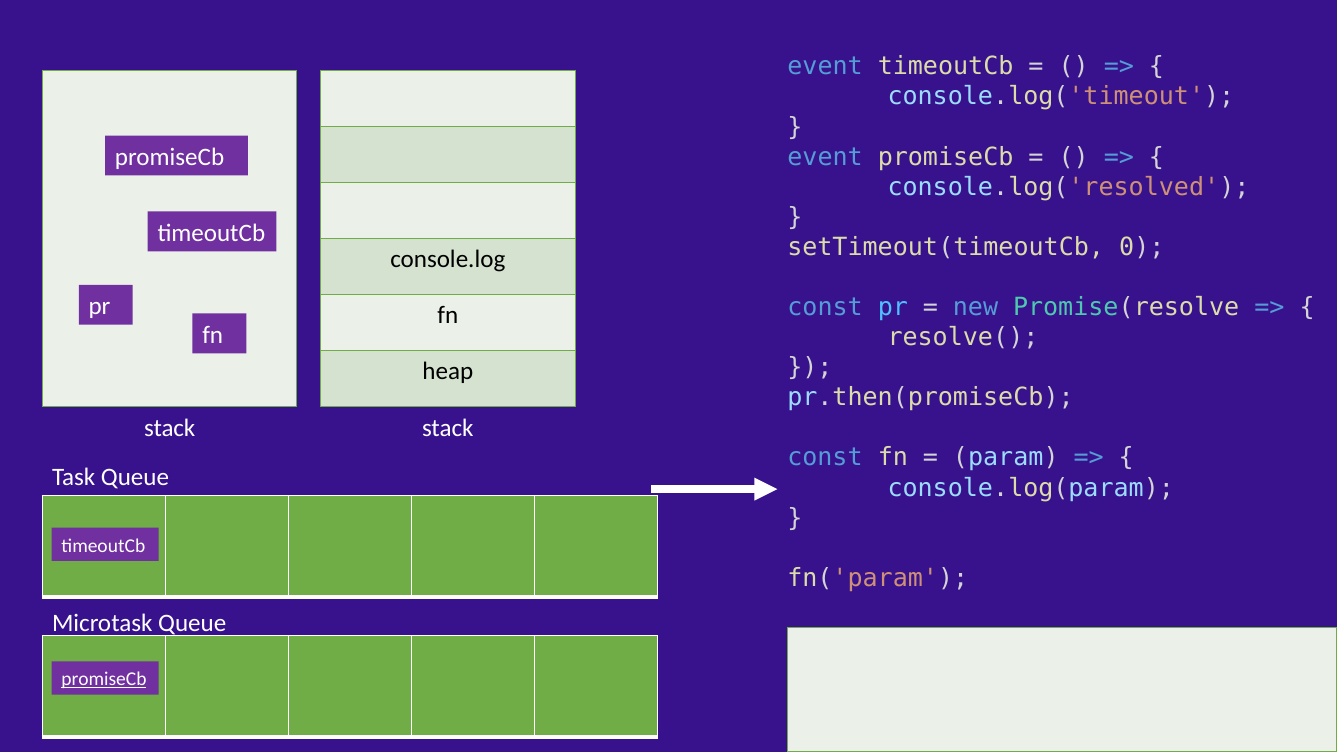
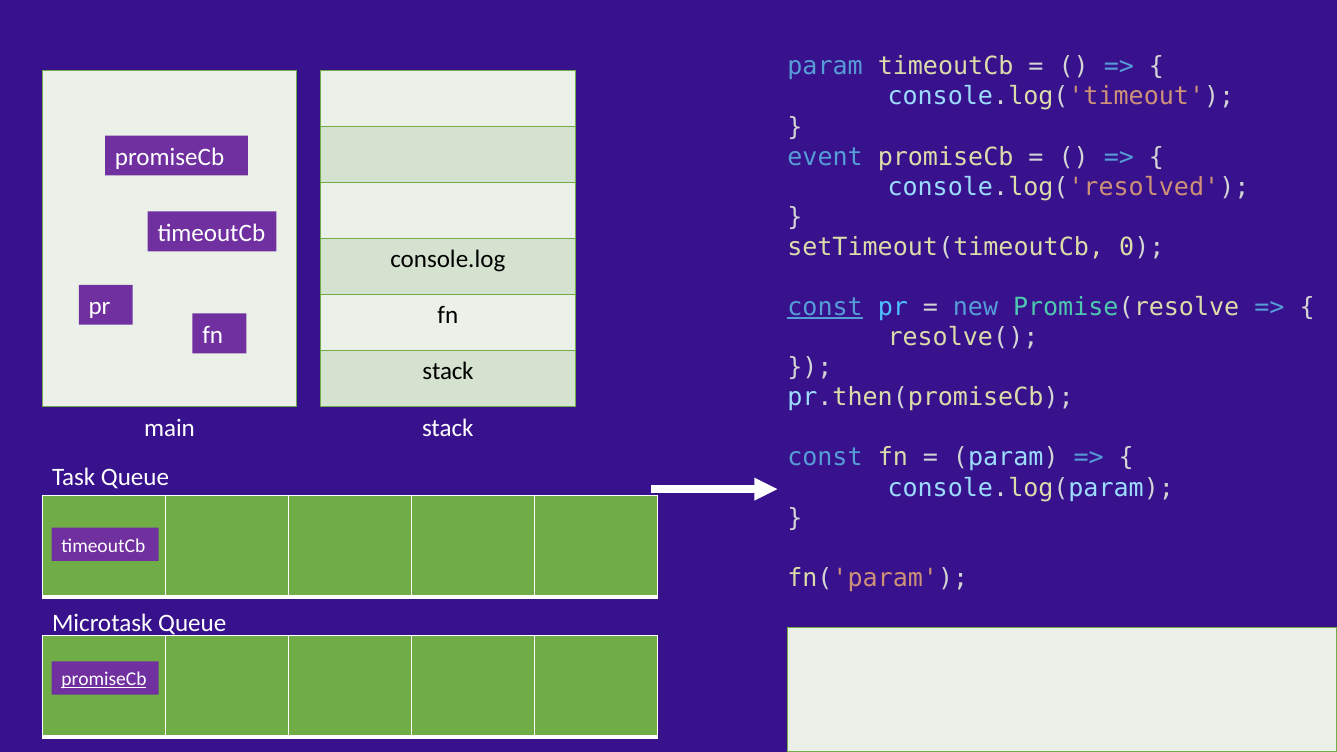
event at (825, 67): event -> param
const at (825, 307) underline: none -> present
heap at (448, 371): heap -> stack
stack at (170, 428): stack -> main
